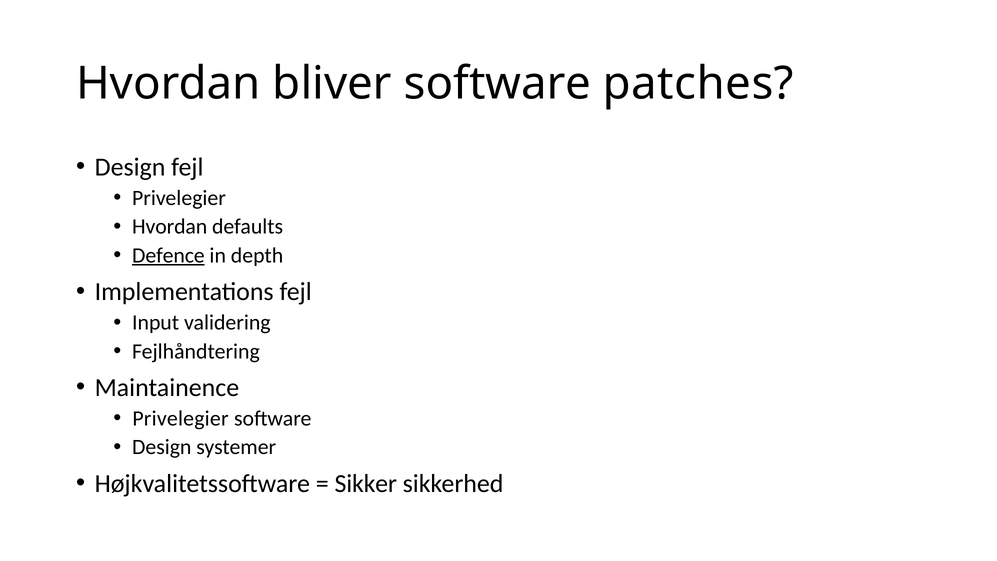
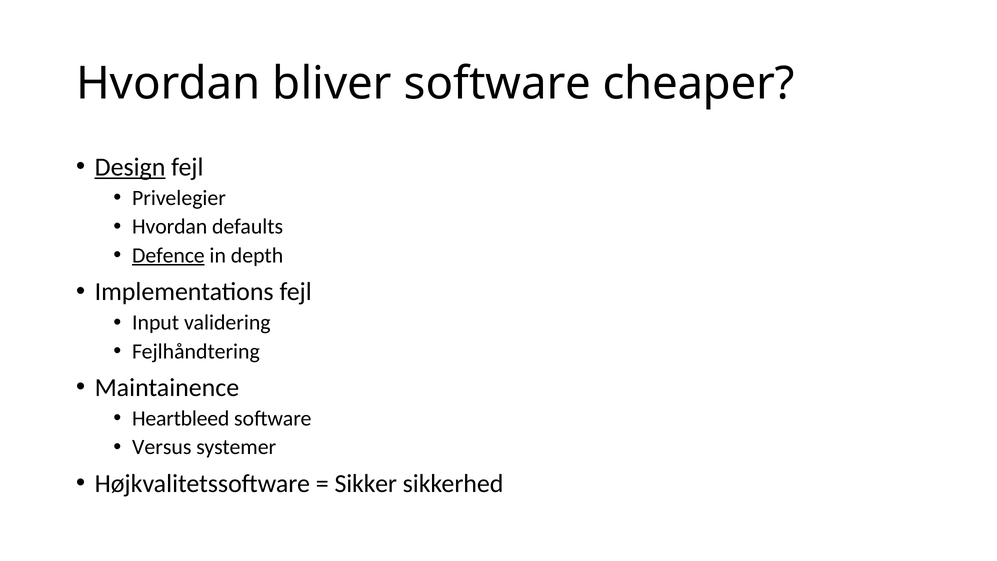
patches: patches -> cheaper
Design at (130, 167) underline: none -> present
Privelegier at (180, 418): Privelegier -> Heartbleed
Design at (162, 447): Design -> Versus
